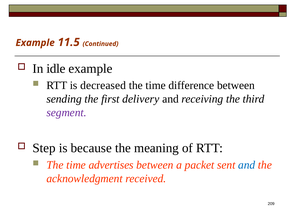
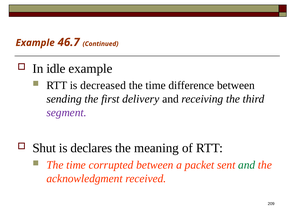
11.5: 11.5 -> 46.7
Step: Step -> Shut
because: because -> declares
advertises: advertises -> corrupted
and at (247, 165) colour: blue -> green
